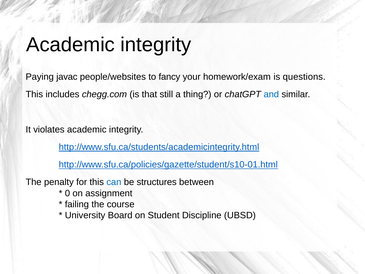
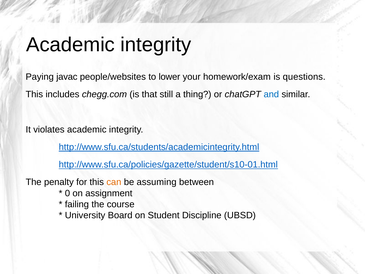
fancy: fancy -> lower
can colour: blue -> orange
structures: structures -> assuming
